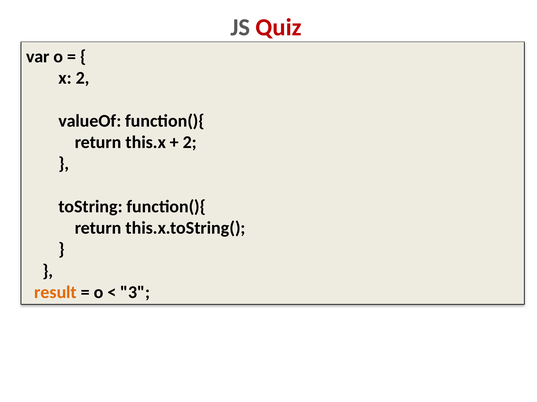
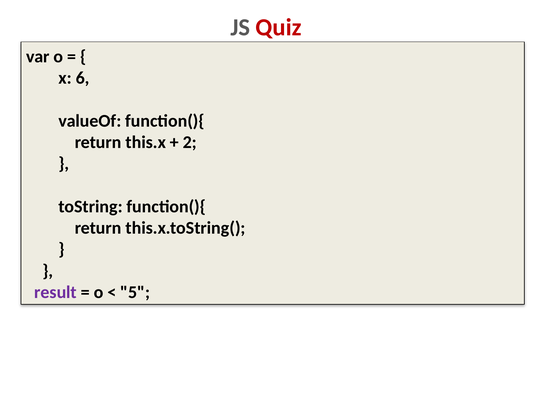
x 2: 2 -> 6
result colour: orange -> purple
3: 3 -> 5
